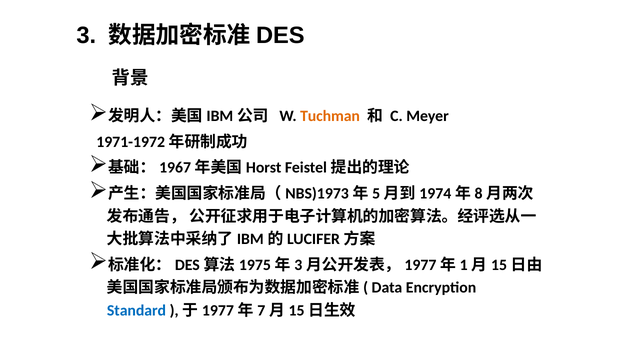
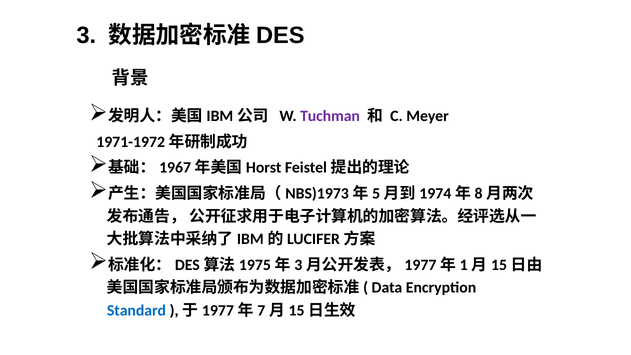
Tuchman colour: orange -> purple
